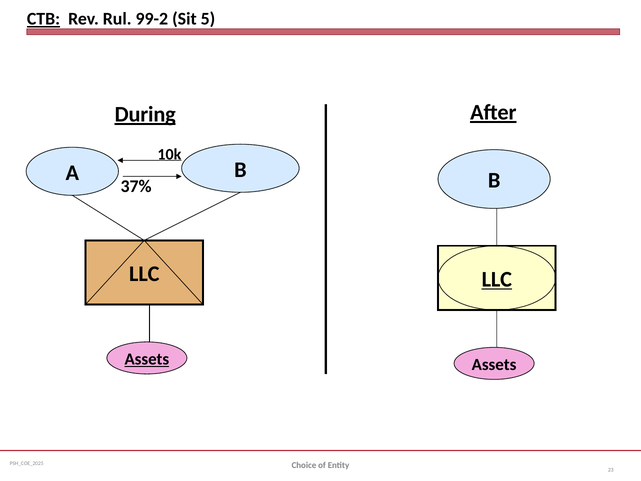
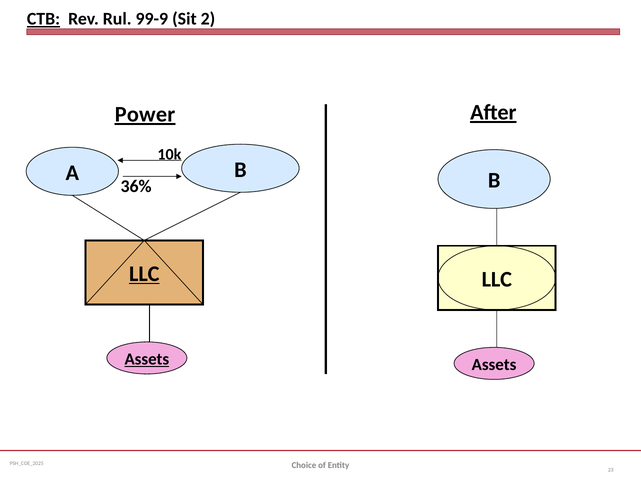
99-2: 99-2 -> 99-9
5: 5 -> 2
During: During -> Power
37%: 37% -> 36%
LLC at (144, 274) underline: none -> present
LLC at (497, 279) underline: present -> none
